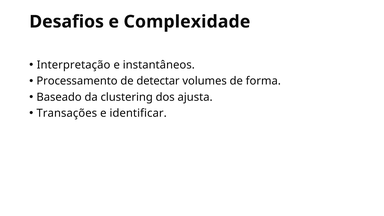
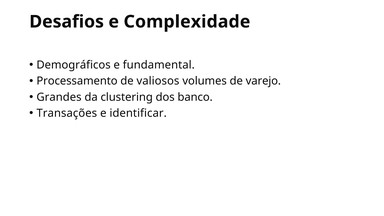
Interpretação: Interpretação -> Demográficos
instantâneos: instantâneos -> fundamental
detectar: detectar -> valiosos
forma: forma -> varejo
Baseado: Baseado -> Grandes
ajusta: ajusta -> banco
